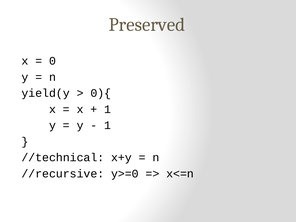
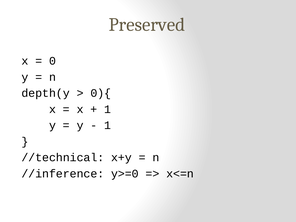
yield(y: yield(y -> depth(y
//recursive: //recursive -> //inference
